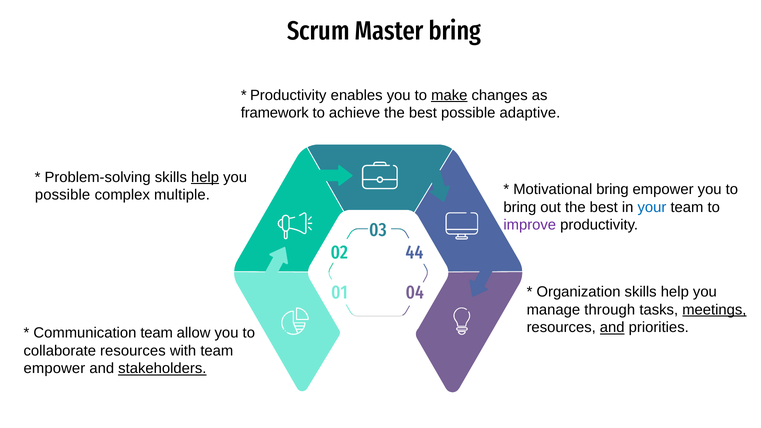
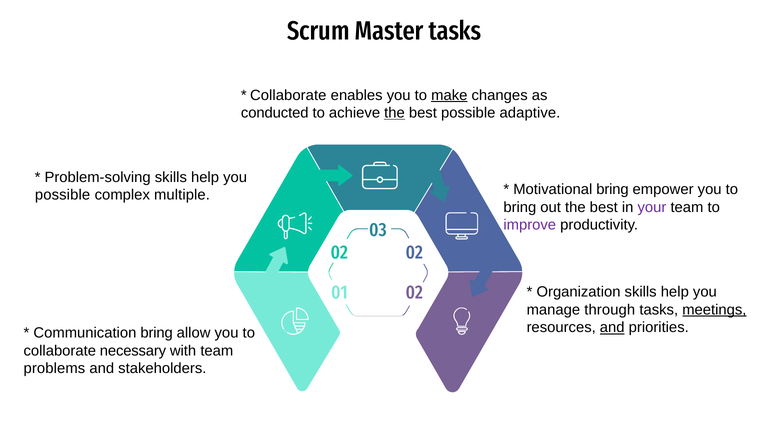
Master bring: bring -> tasks
Productivity at (288, 95): Productivity -> Collaborate
framework: framework -> conducted
the at (395, 113) underline: none -> present
help at (205, 177) underline: present -> none
your colour: blue -> purple
02 44: 44 -> 02
01 04: 04 -> 02
Communication team: team -> bring
collaborate resources: resources -> necessary
empower at (54, 369): empower -> problems
stakeholders underline: present -> none
